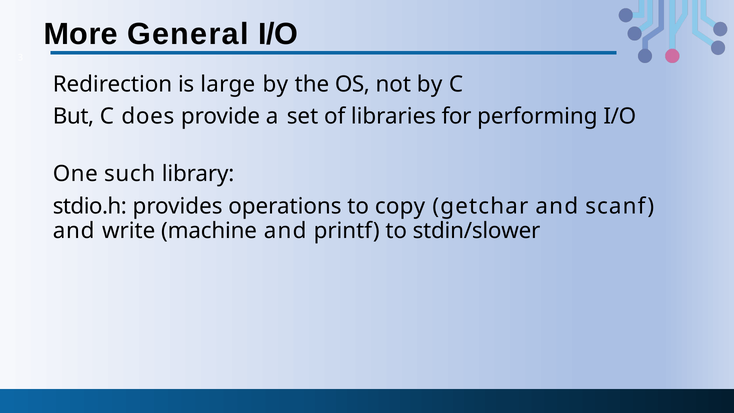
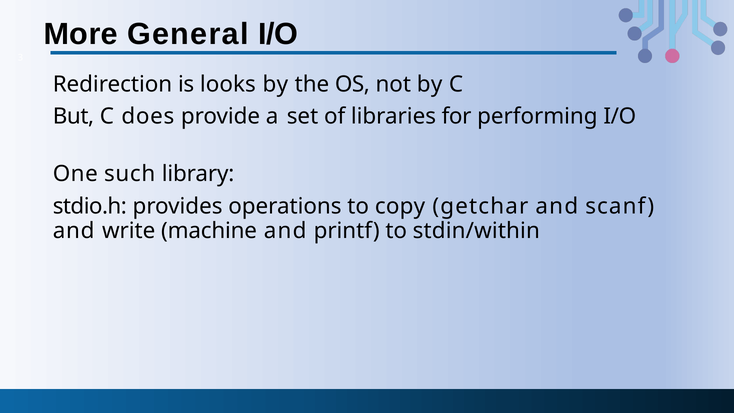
large: large -> looks
stdin/slower: stdin/slower -> stdin/within
